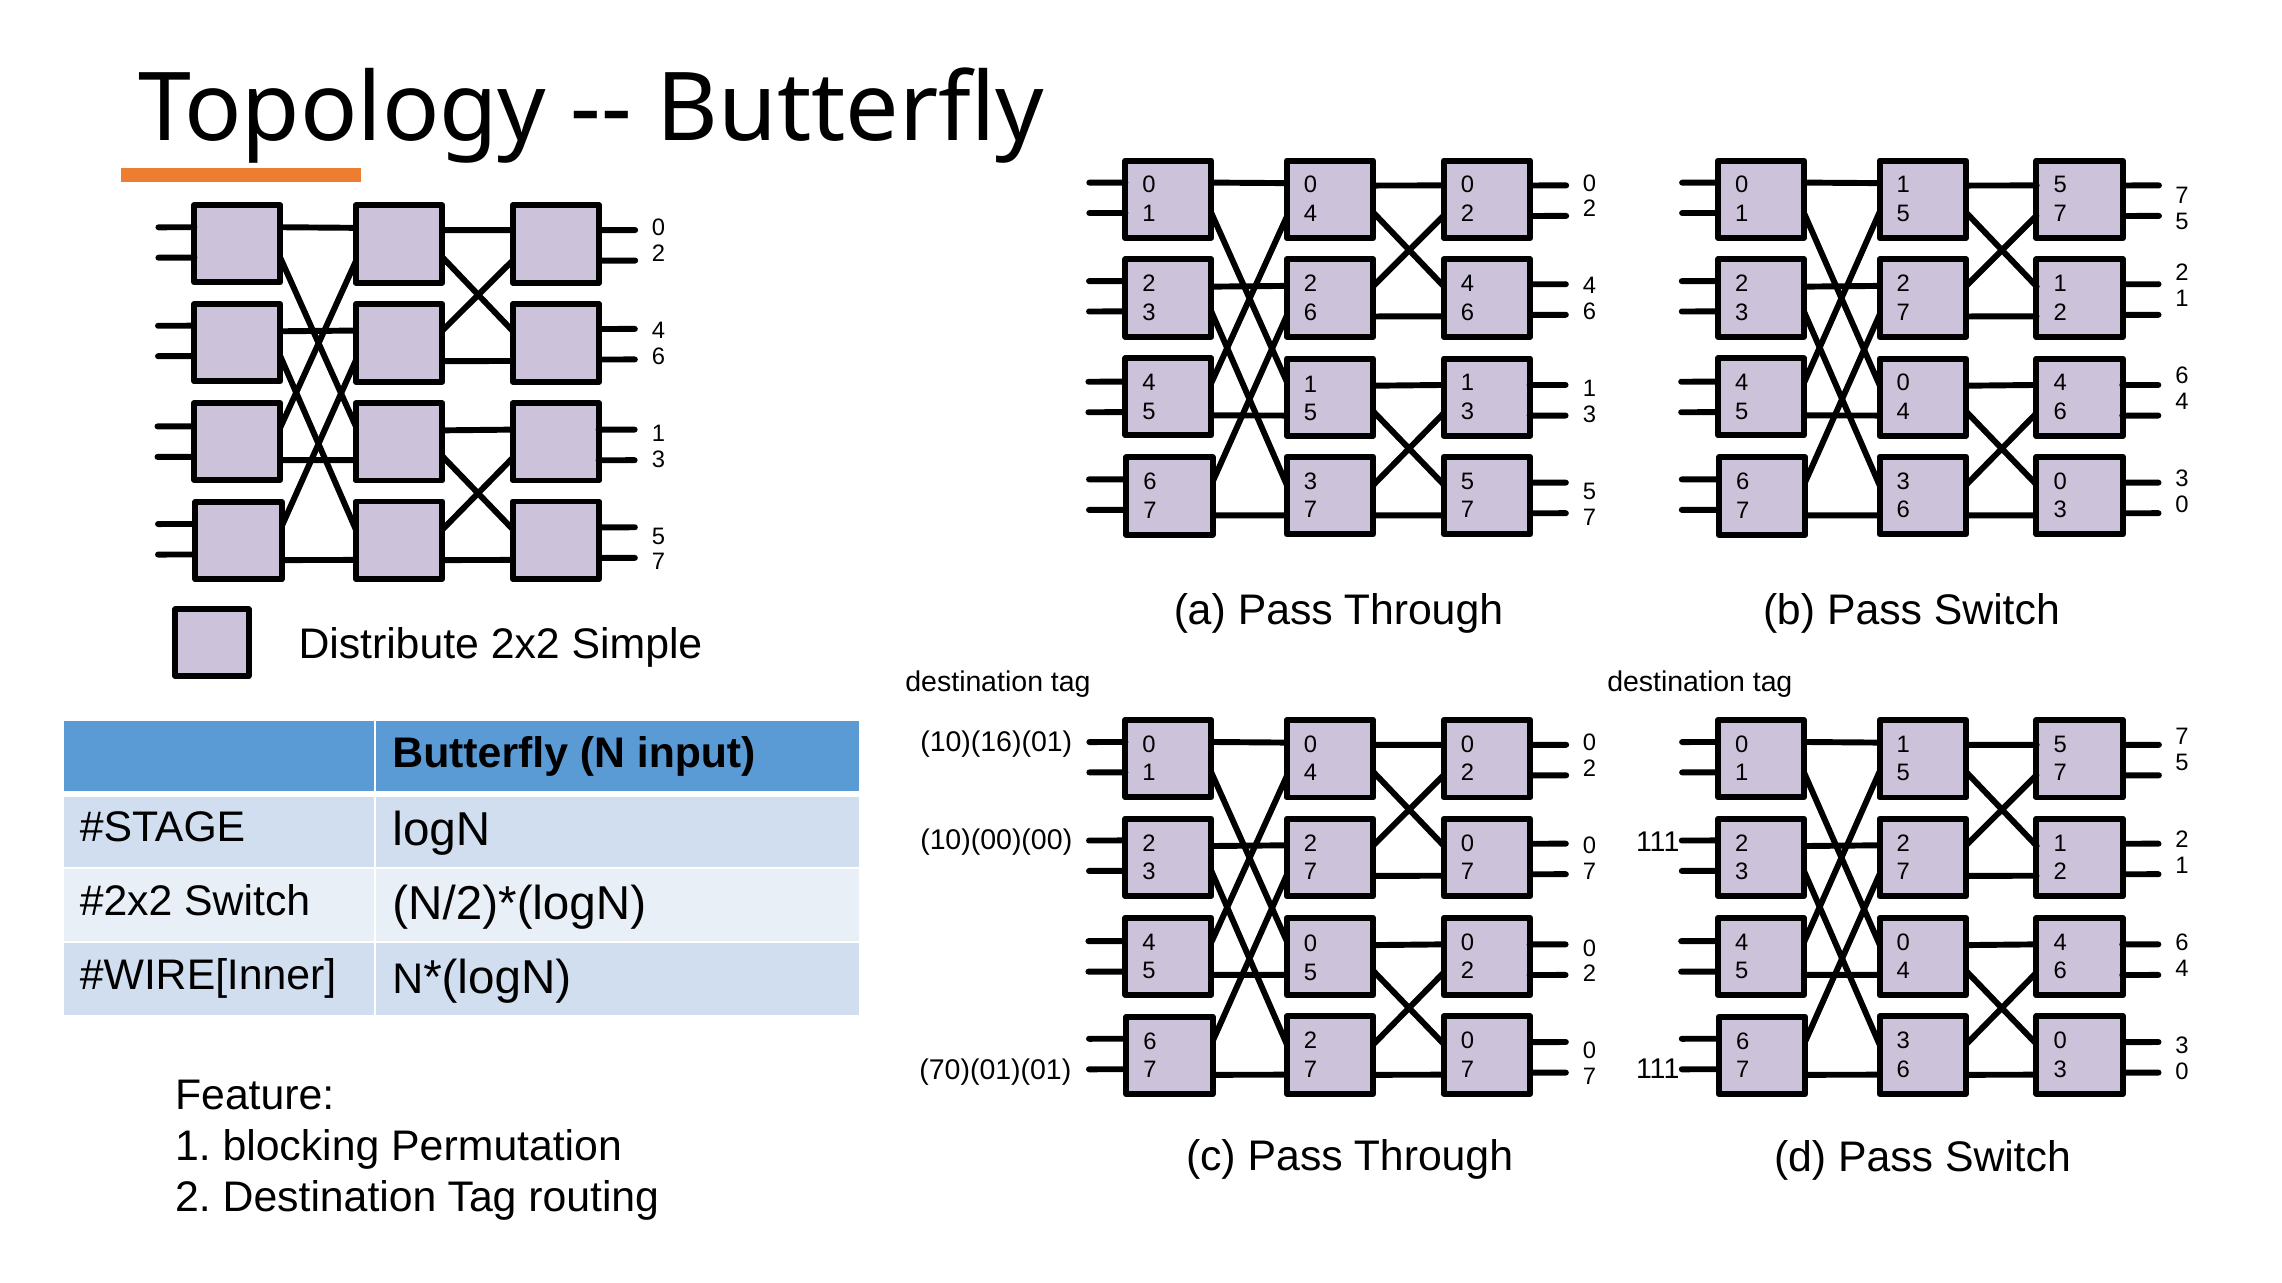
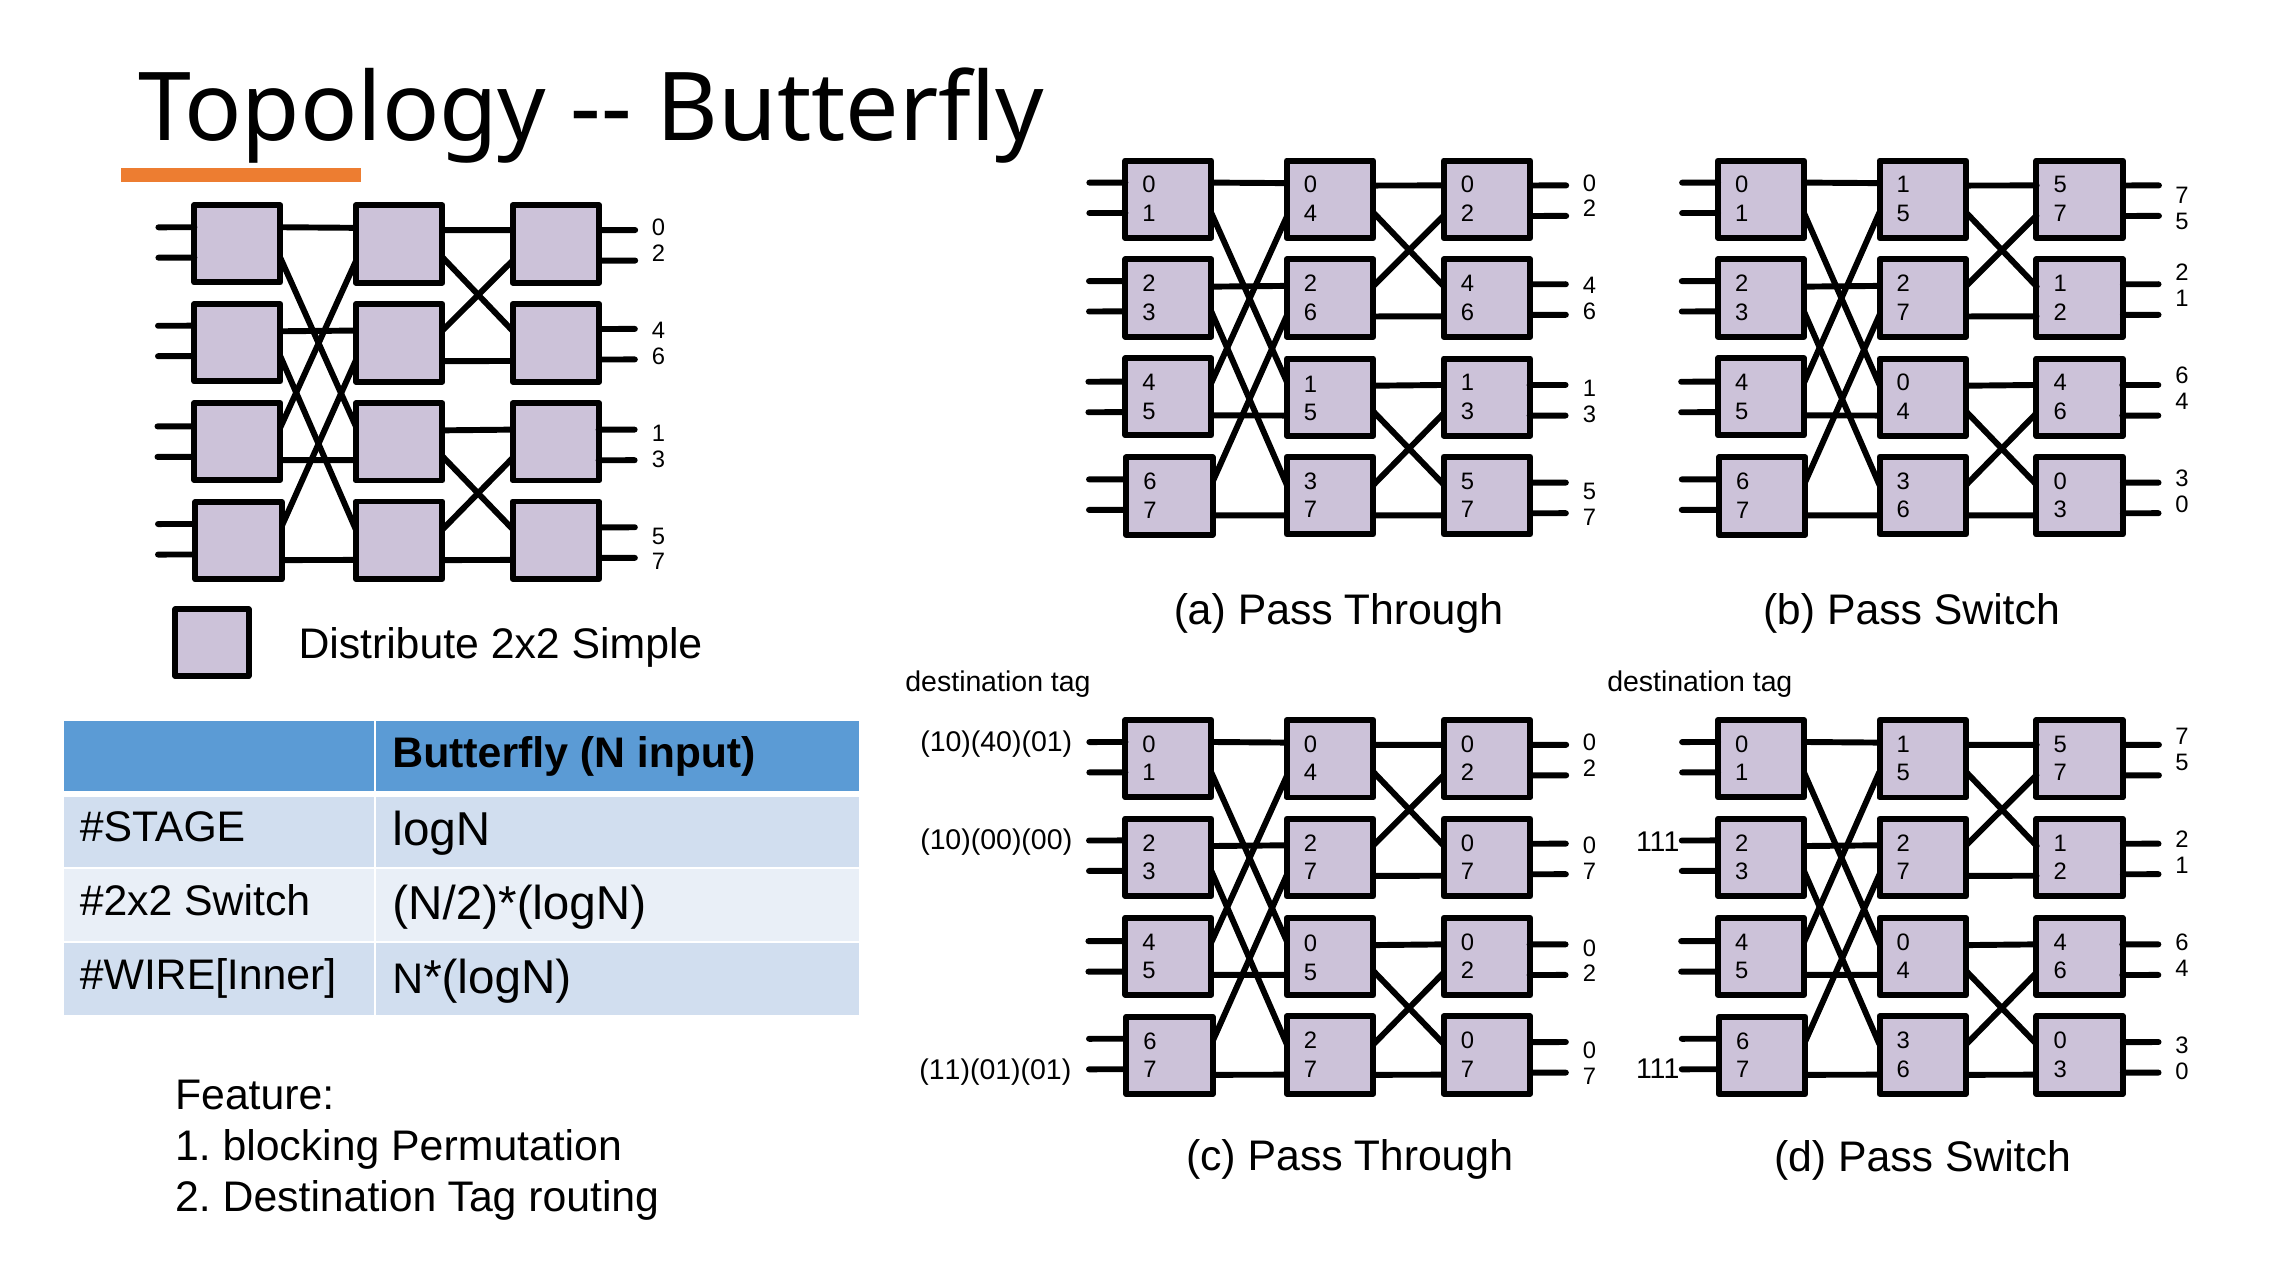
10)(16)(01: 10)(16)(01 -> 10)(40)(01
70)(01)(01: 70)(01)(01 -> 11)(01)(01
